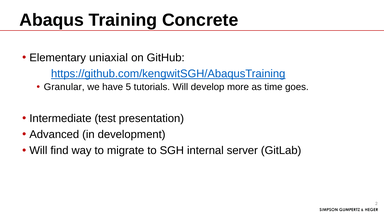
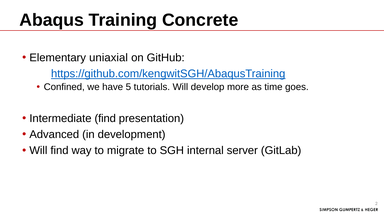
Granular: Granular -> Confined
Intermediate test: test -> find
